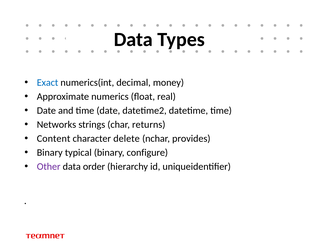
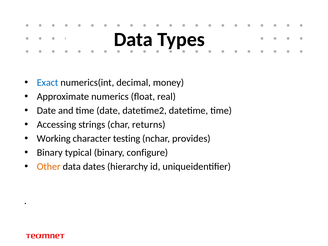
Networks: Networks -> Accessing
Content: Content -> Working
delete: delete -> testing
Other colour: purple -> orange
order: order -> dates
